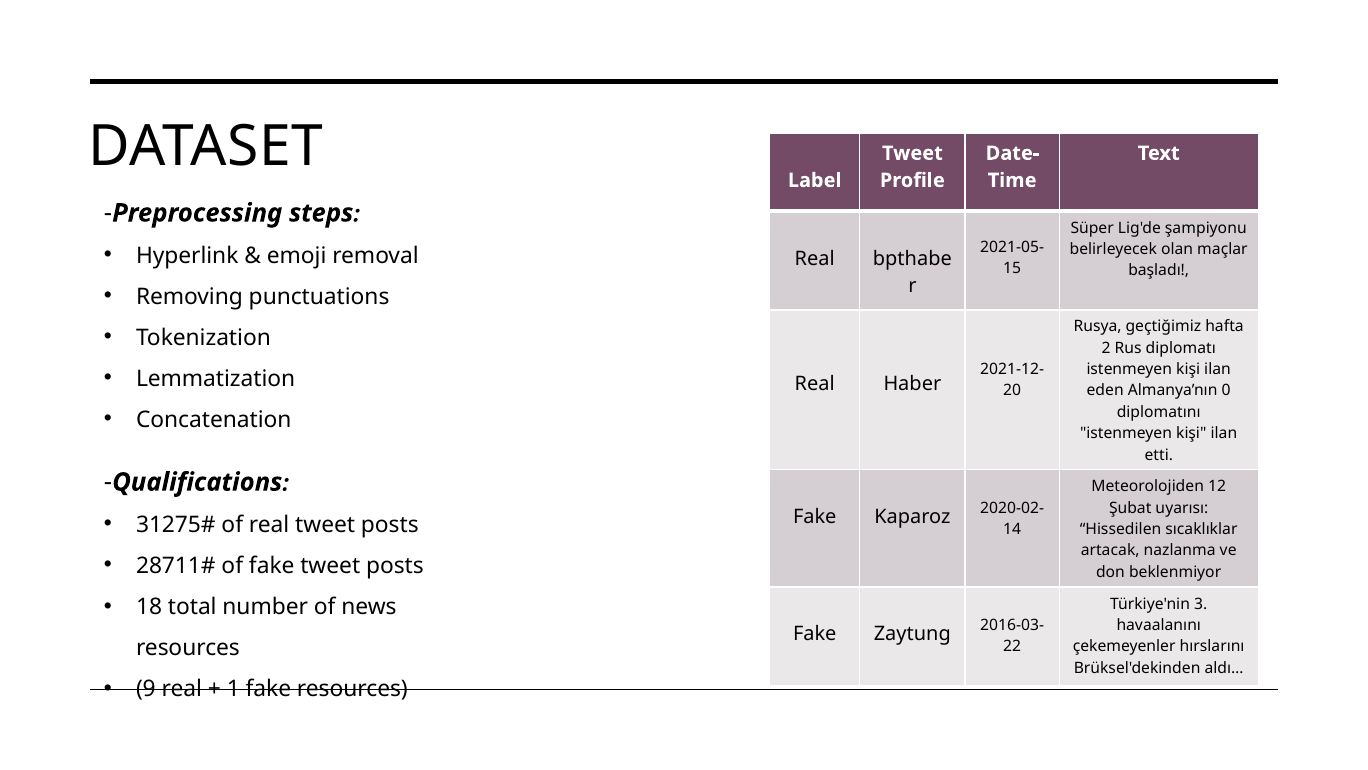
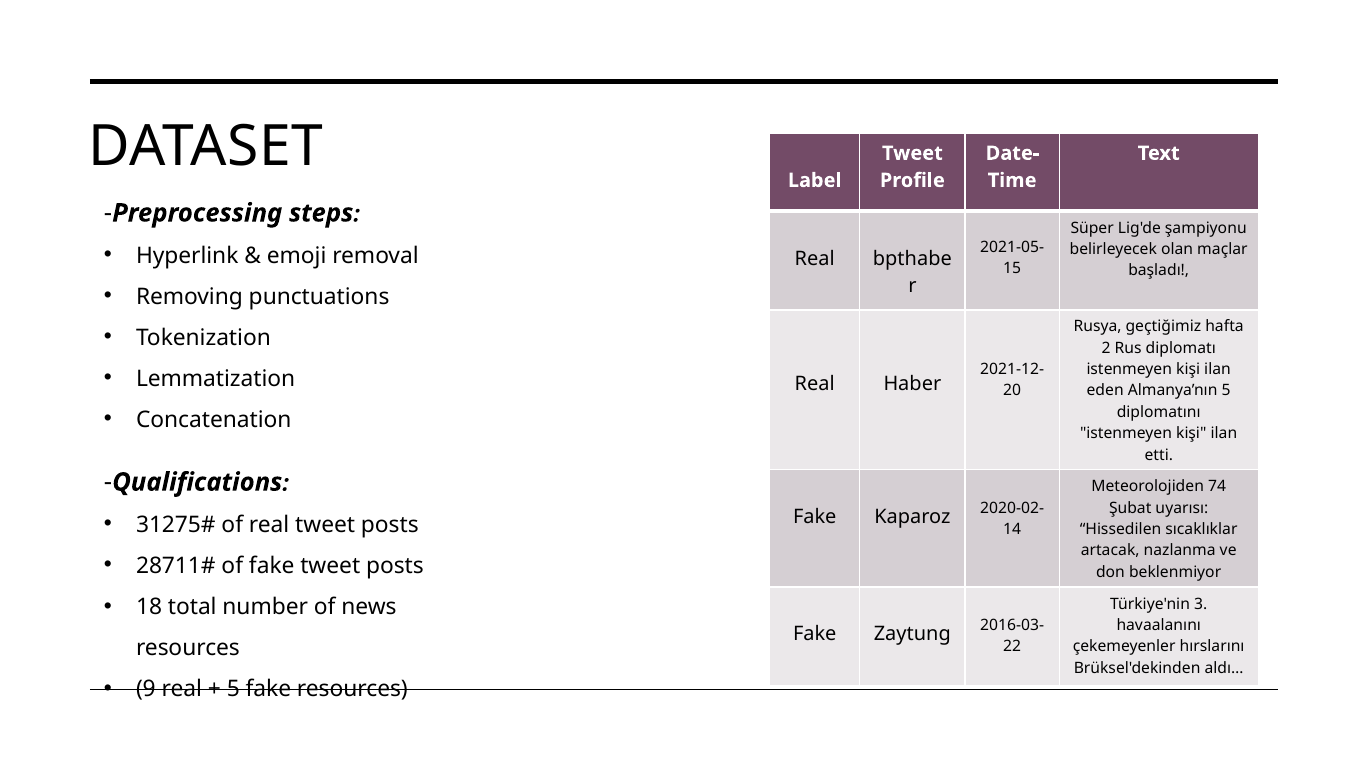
Almanya’nın 0: 0 -> 5
12: 12 -> 74
1 at (233, 688): 1 -> 5
